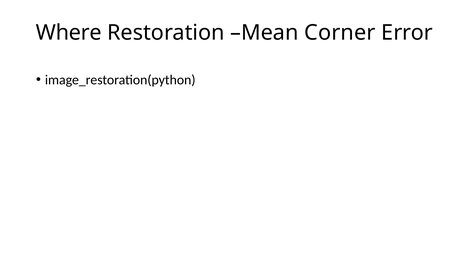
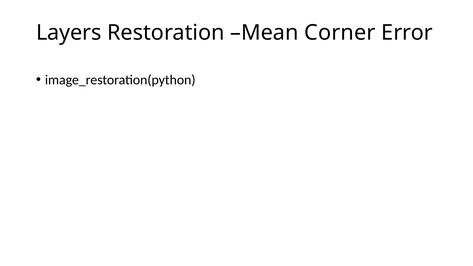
Where: Where -> Layers
